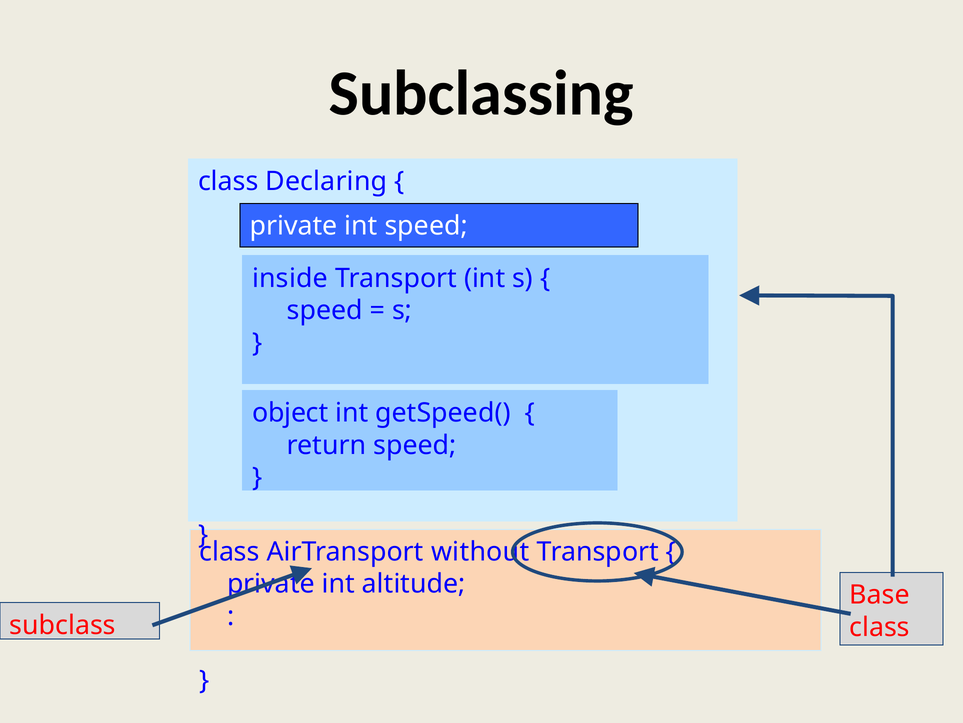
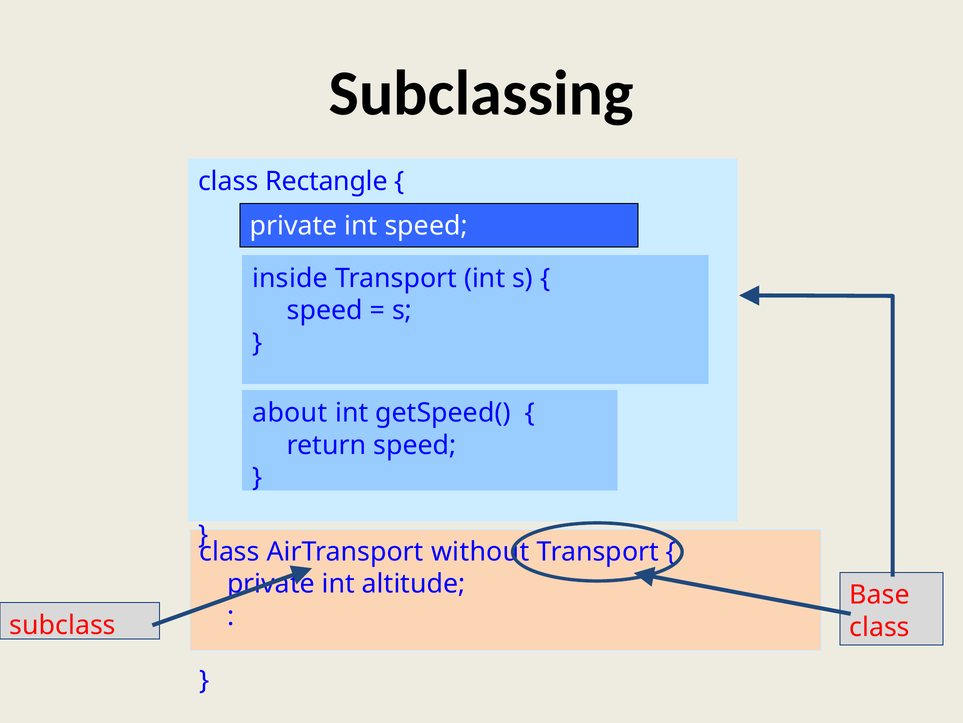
Declaring: Declaring -> Rectangle
object: object -> about
